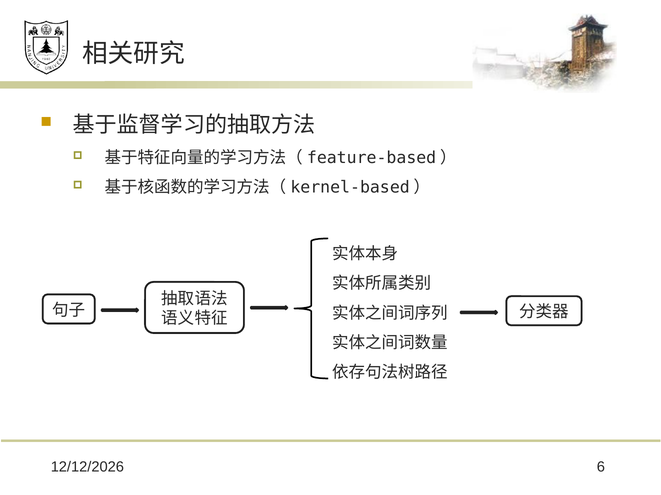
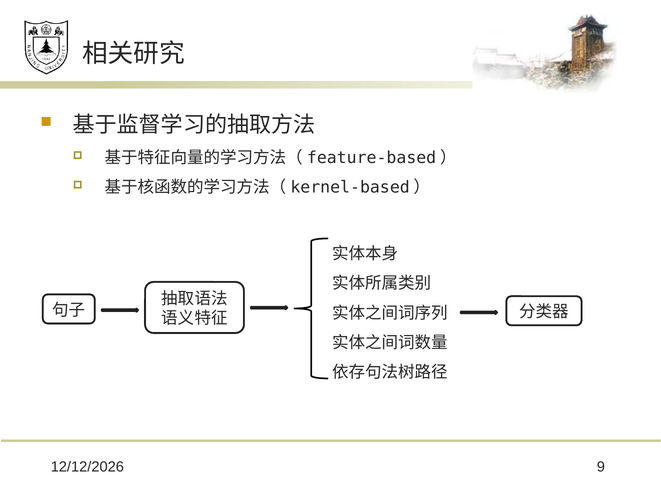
6: 6 -> 9
